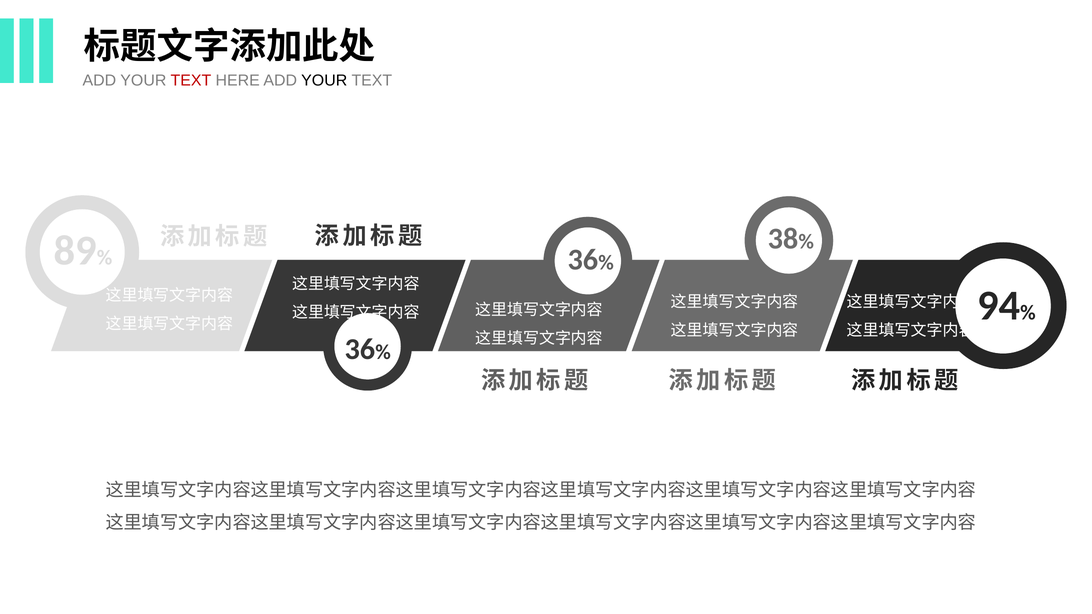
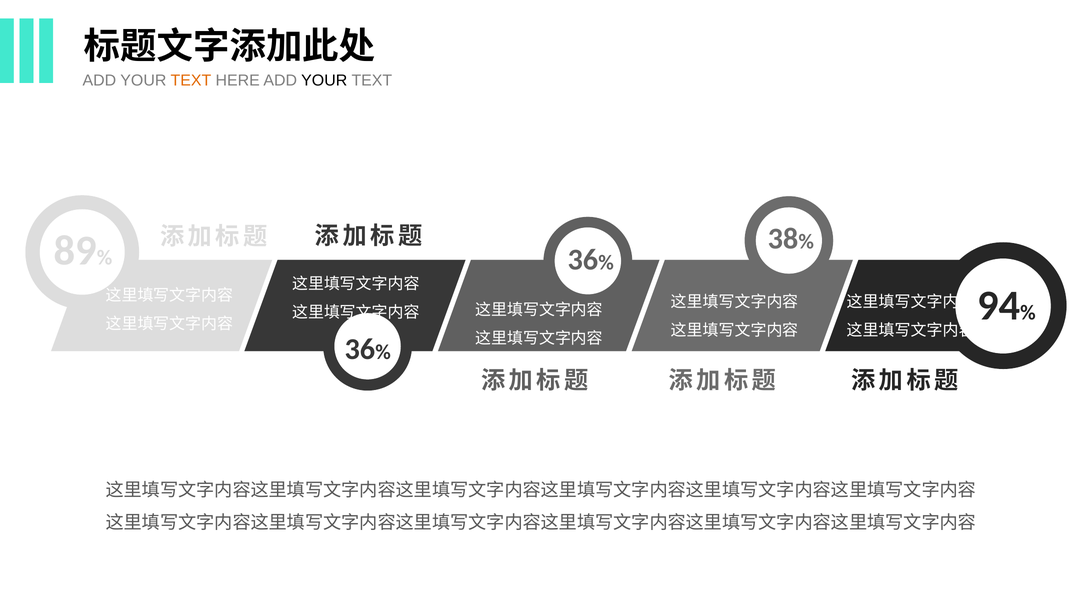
TEXT at (191, 80) colour: red -> orange
